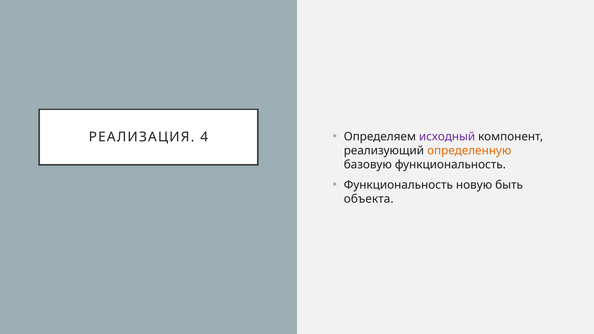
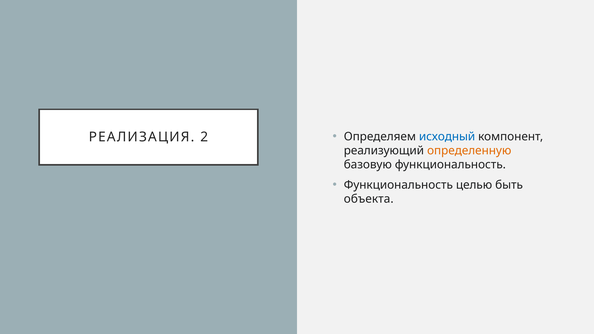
4: 4 -> 2
исходный colour: purple -> blue
новую: новую -> целью
